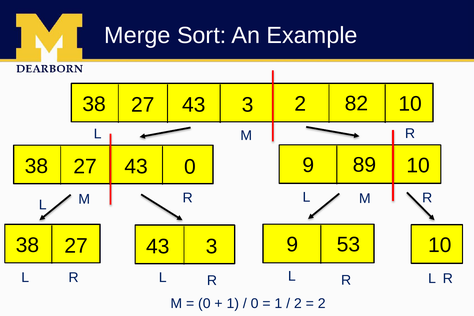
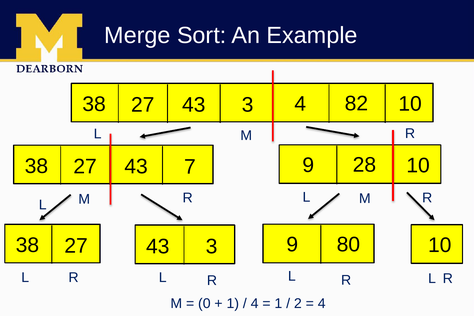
3 2: 2 -> 4
43 0: 0 -> 7
89: 89 -> 28
53: 53 -> 80
0 at (255, 303): 0 -> 4
2 at (322, 303): 2 -> 4
